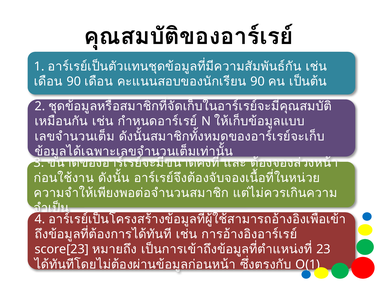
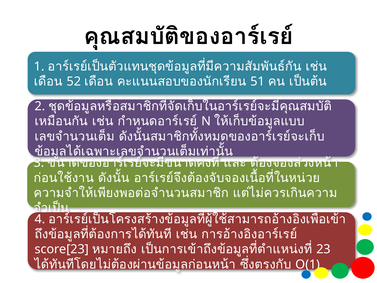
90 at (74, 81): 90 -> 52
90 at (258, 81): 90 -> 51
